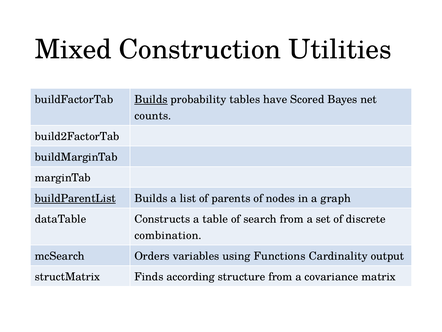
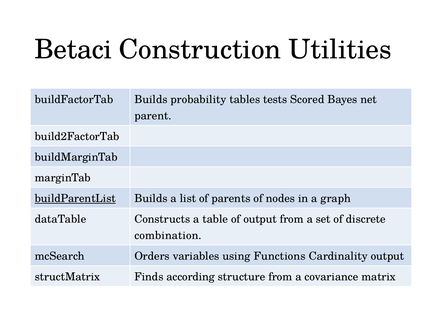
Mixed: Mixed -> Betaci
Builds at (151, 99) underline: present -> none
have: have -> tests
counts: counts -> parent
of search: search -> output
